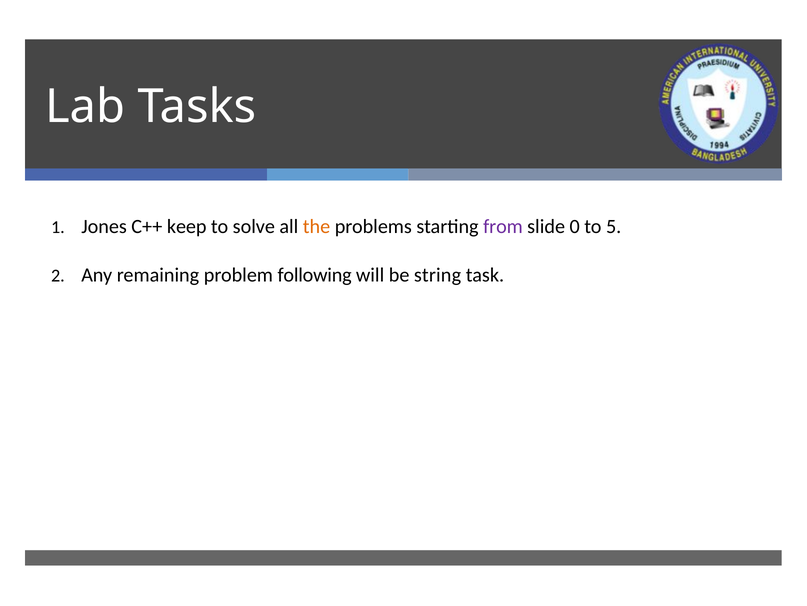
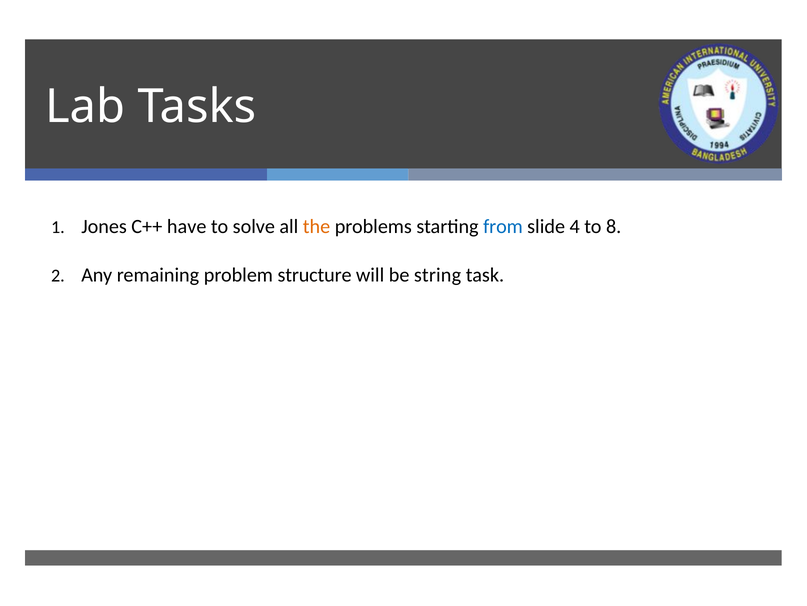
keep: keep -> have
from colour: purple -> blue
0: 0 -> 4
5: 5 -> 8
following: following -> structure
